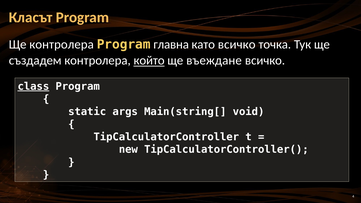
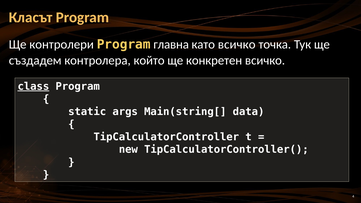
Ще контролера: контролера -> контролери
който underline: present -> none
въеждане: въеждане -> конкретен
void: void -> data
